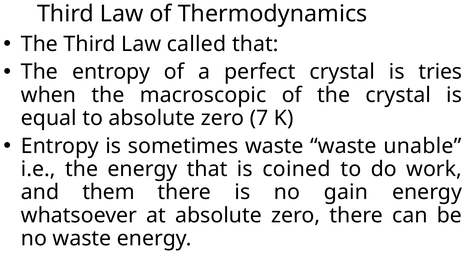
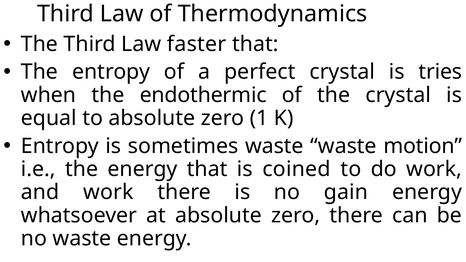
called: called -> faster
macroscopic: macroscopic -> endothermic
7: 7 -> 1
unable: unable -> motion
and them: them -> work
